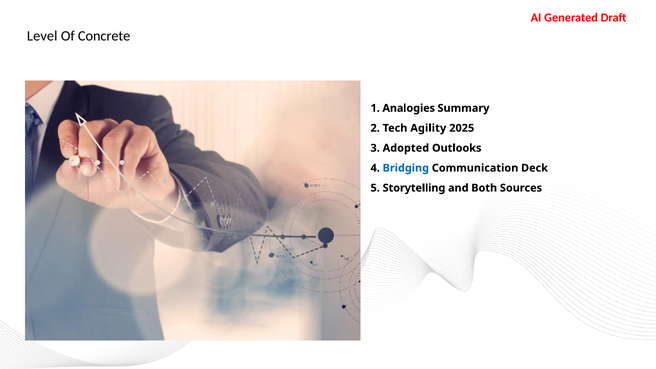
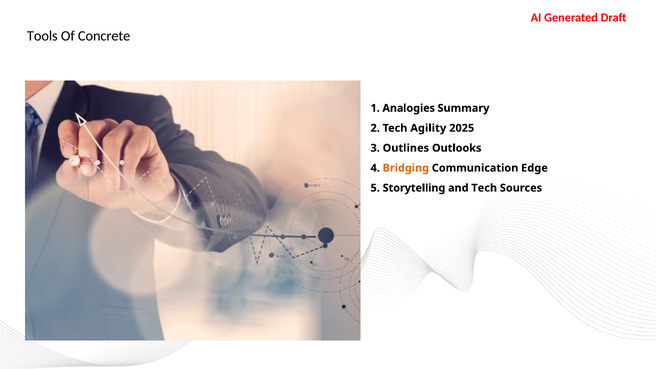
Level: Level -> Tools
Adopted: Adopted -> Outlines
Bridging colour: blue -> orange
Deck: Deck -> Edge
and Both: Both -> Tech
